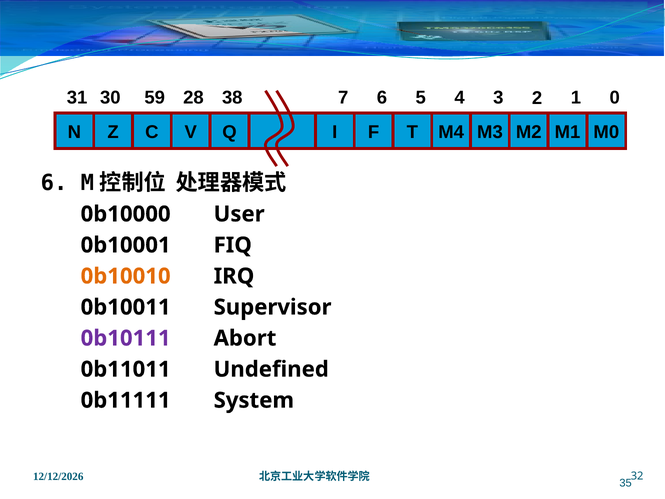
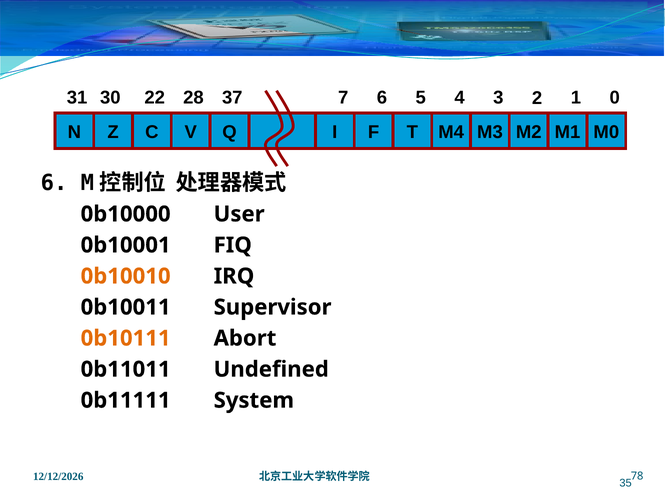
59: 59 -> 22
38: 38 -> 37
0b10111 colour: purple -> orange
32: 32 -> 78
